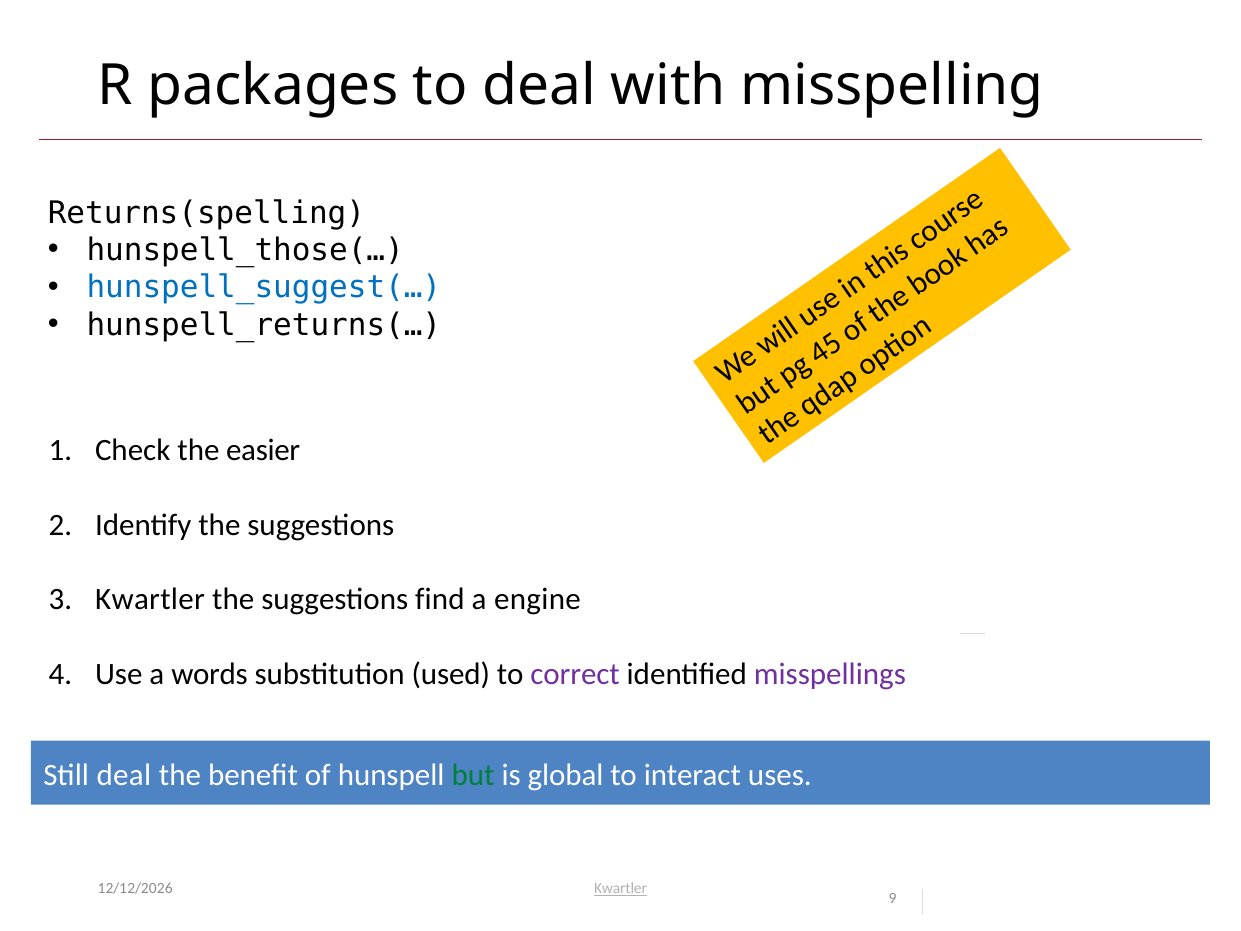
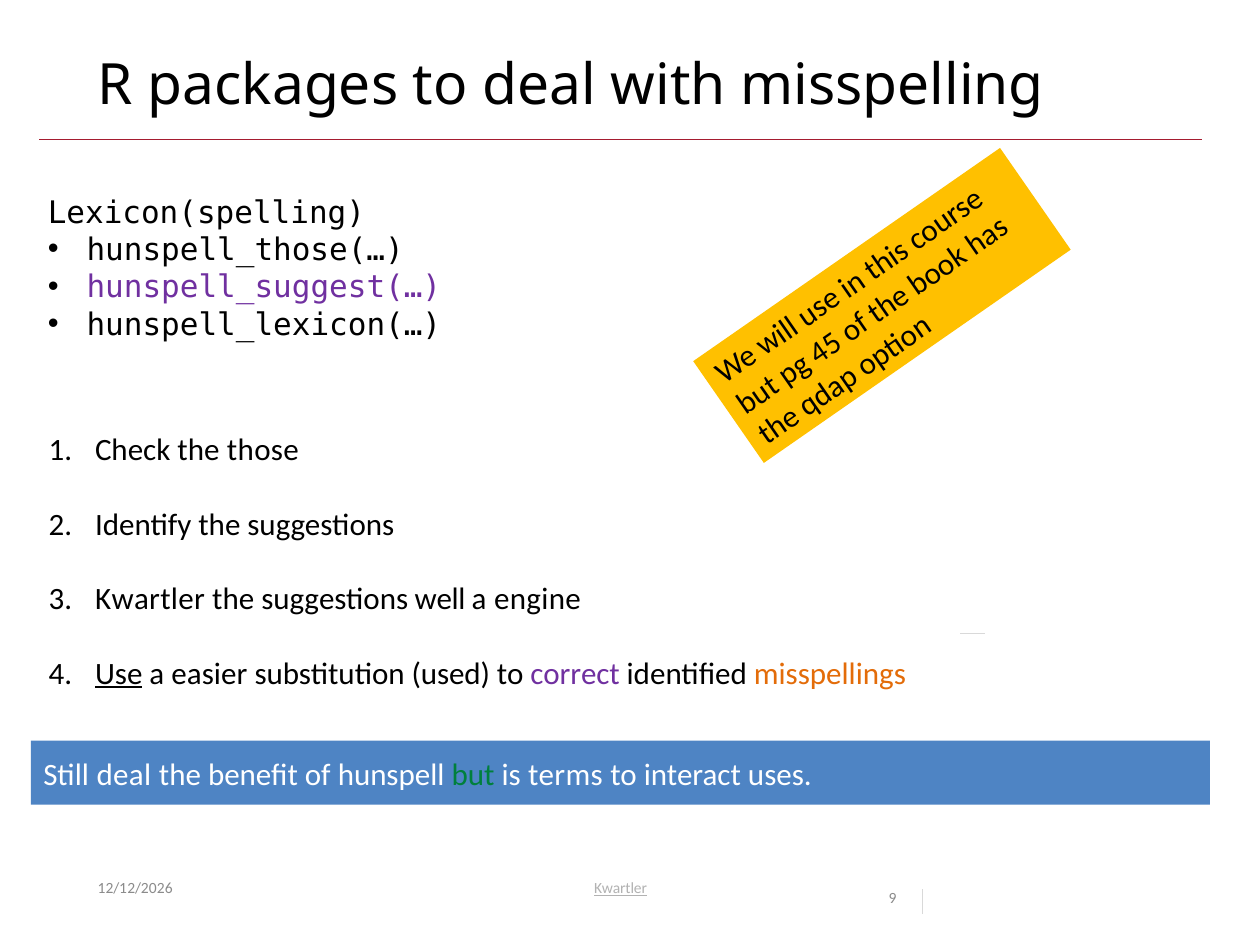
Returns(spelling: Returns(spelling -> Lexicon(spelling
hunspell_suggest(… colour: blue -> purple
hunspell_returns(…: hunspell_returns(… -> hunspell_lexicon(…
easier: easier -> those
find: find -> well
Use underline: none -> present
words: words -> easier
misspellings colour: purple -> orange
global: global -> terms
